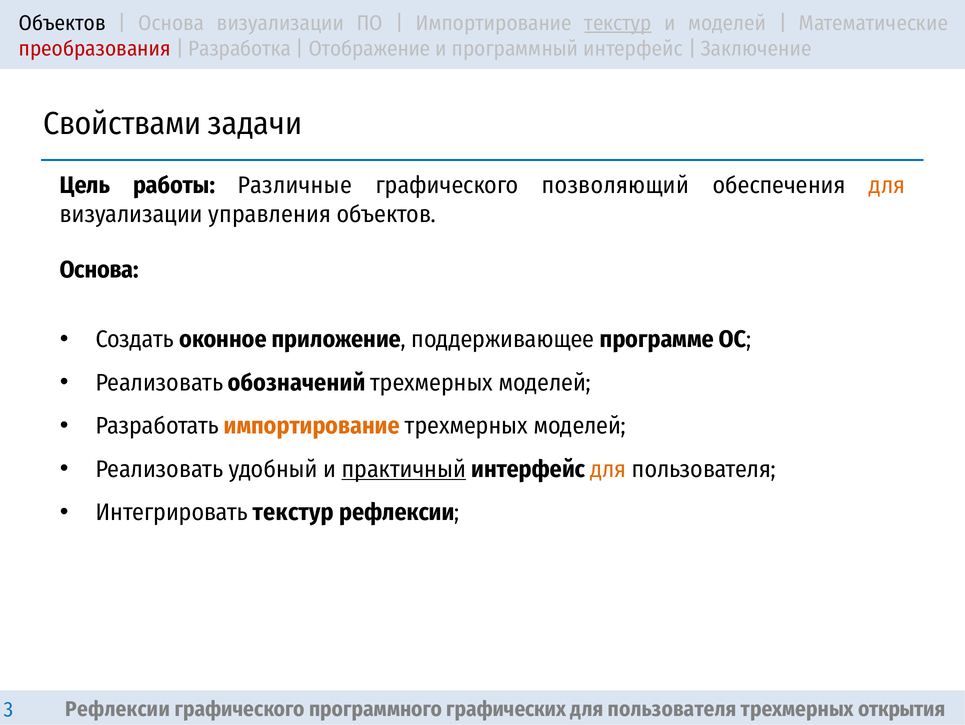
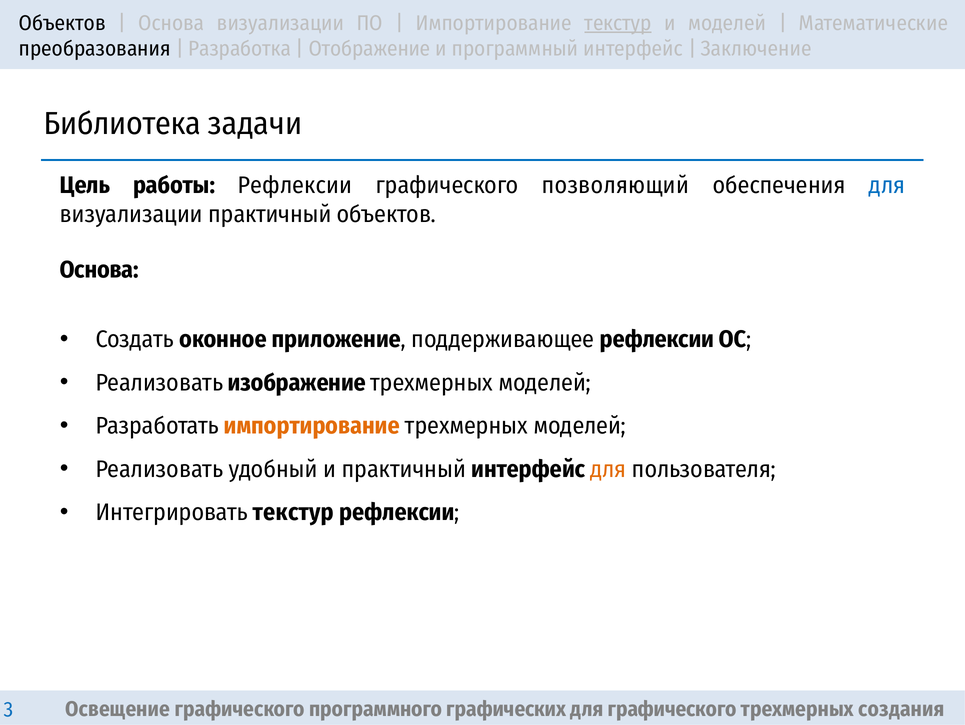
преобразования colour: red -> black
Свойствами: Свойствами -> Библиотека
работы Различные: Различные -> Рефлексии
для at (887, 185) colour: orange -> blue
визуализации управления: управления -> практичный
поддерживающее программе: программе -> рефлексии
обозначений: обозначений -> изображение
практичный at (404, 469) underline: present -> none
Рефлексии at (118, 709): Рефлексии -> Освещение
пользователя at (672, 709): пользователя -> графического
открытия: открытия -> создания
